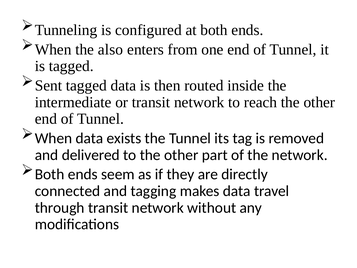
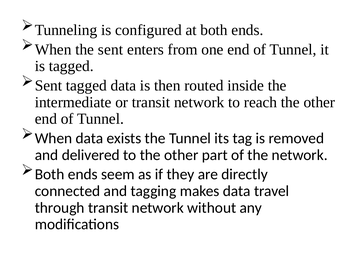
the also: also -> sent
